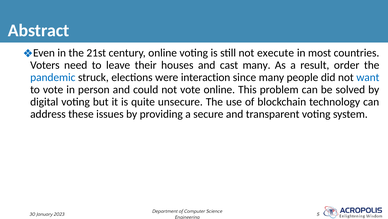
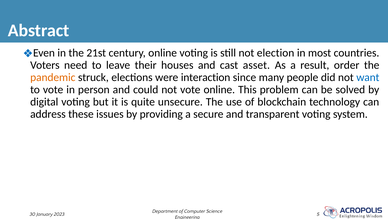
execute: execute -> election
cast many: many -> asset
pandemic colour: blue -> orange
